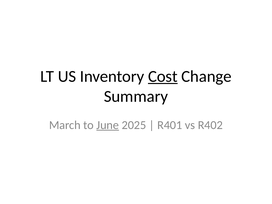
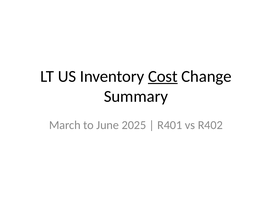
June underline: present -> none
